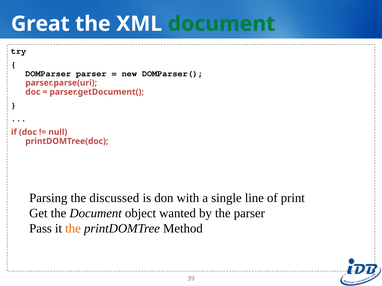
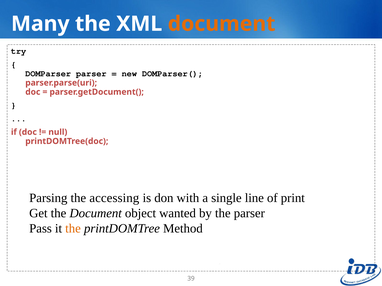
Great: Great -> Many
document at (222, 24) colour: green -> orange
discussed: discussed -> accessing
